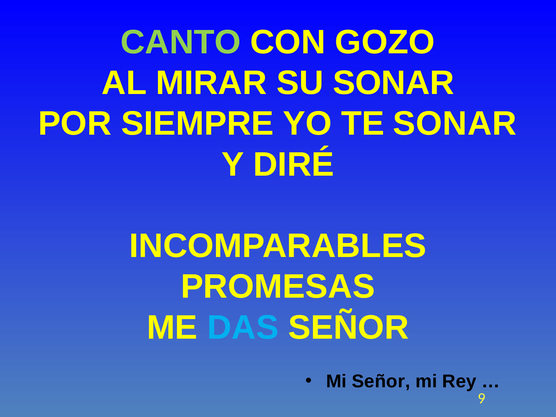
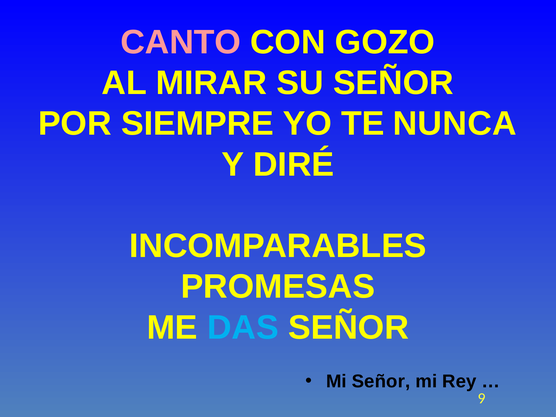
CANTO colour: light green -> pink
SU SONAR: SONAR -> SEÑOR
TE SONAR: SONAR -> NUNCA
